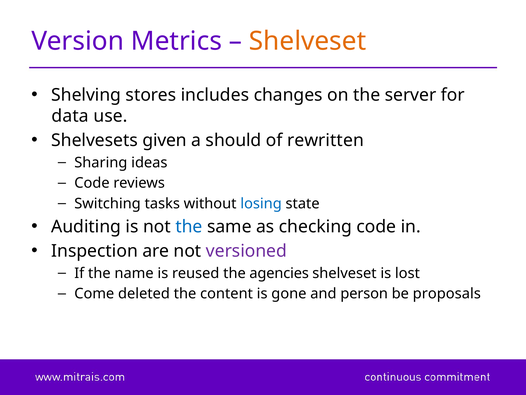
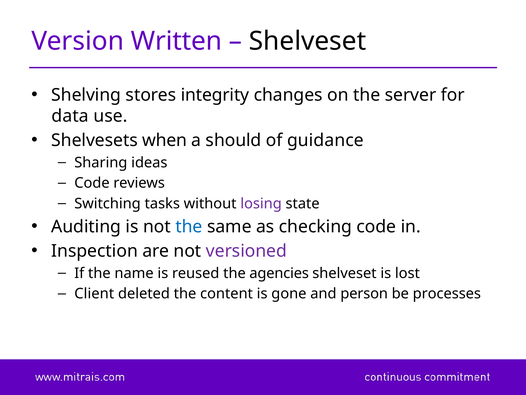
Metrics: Metrics -> Written
Shelveset at (308, 41) colour: orange -> black
includes: includes -> integrity
given: given -> when
rewritten: rewritten -> guidance
losing colour: blue -> purple
Come: Come -> Client
proposals: proposals -> processes
